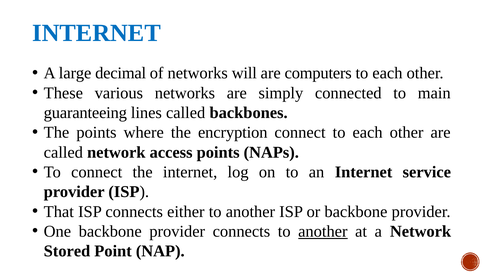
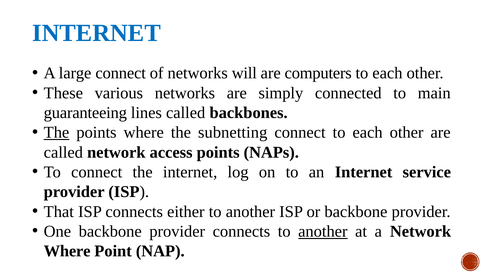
large decimal: decimal -> connect
The at (56, 132) underline: none -> present
encryption: encryption -> subnetting
Stored at (67, 251): Stored -> Where
